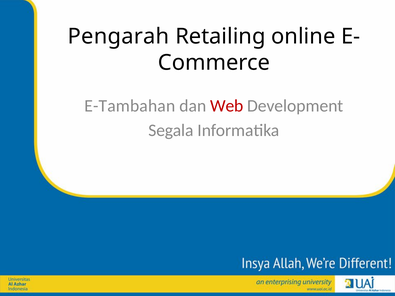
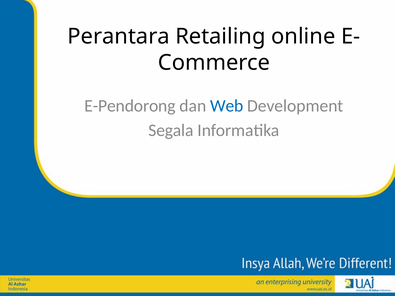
Pengarah: Pengarah -> Perantara
E-Tambahan: E-Tambahan -> E-Pendorong
Web colour: red -> blue
